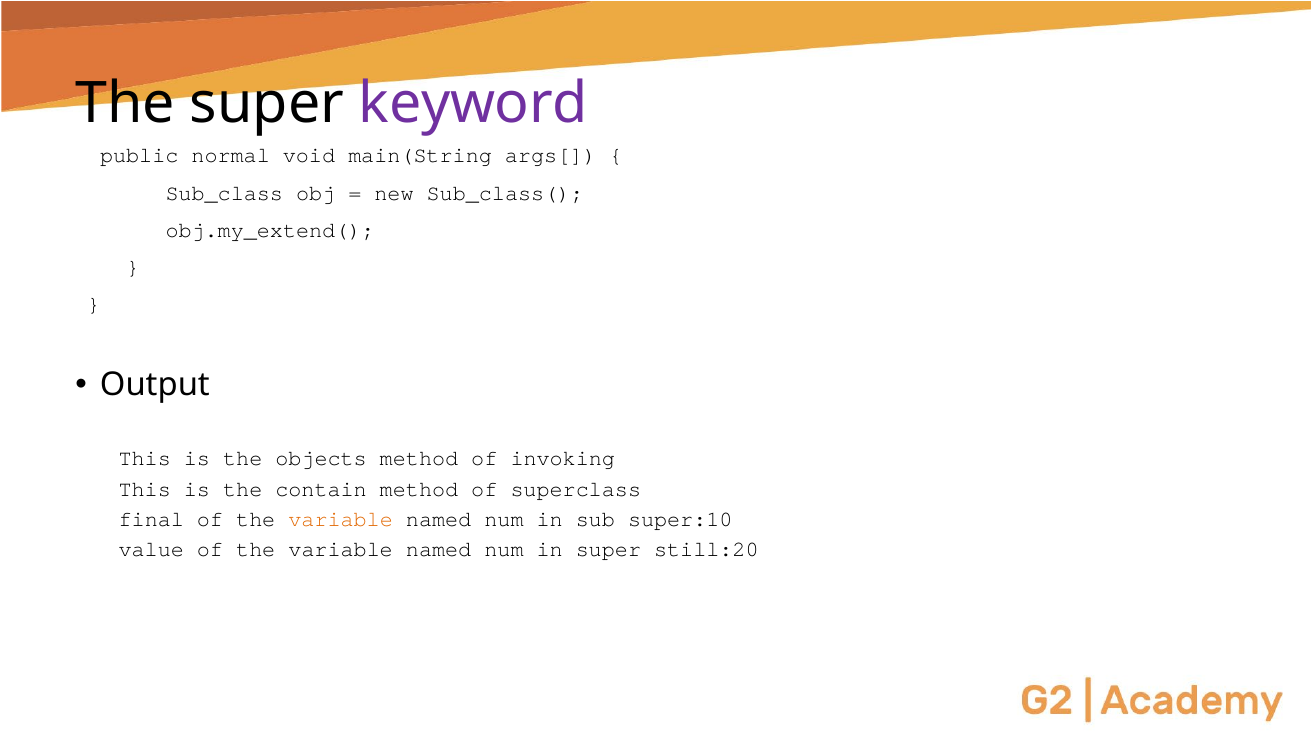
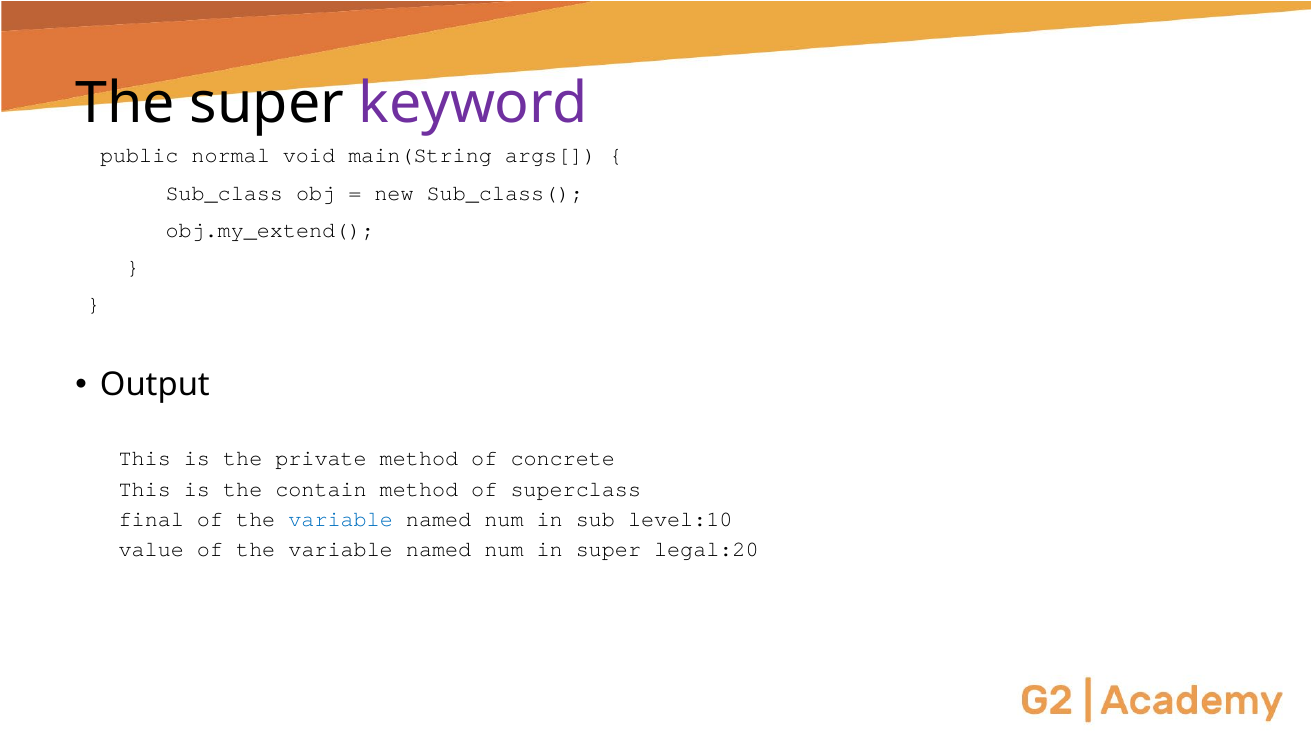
objects: objects -> private
invoking: invoking -> concrete
variable at (341, 519) colour: orange -> blue
super:10: super:10 -> level:10
still:20: still:20 -> legal:20
